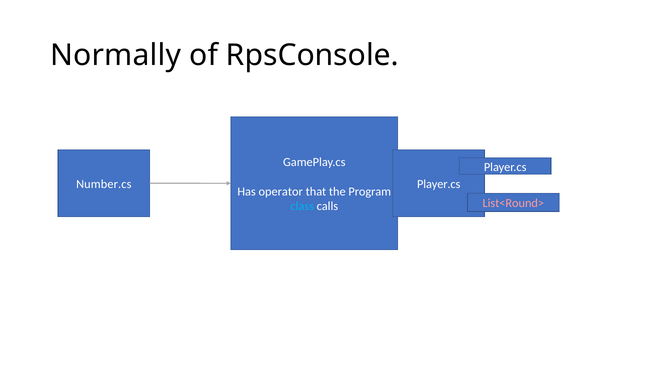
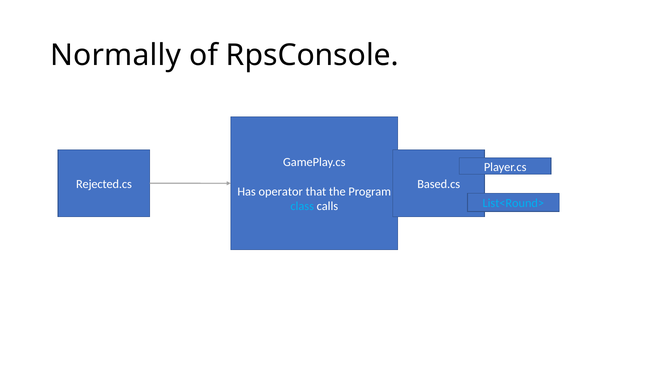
Number.cs: Number.cs -> Rejected.cs
Player.cs at (439, 184): Player.cs -> Based.cs
List<Round> colour: pink -> light blue
